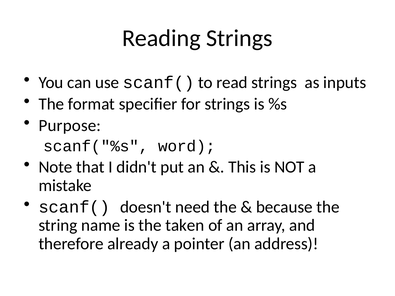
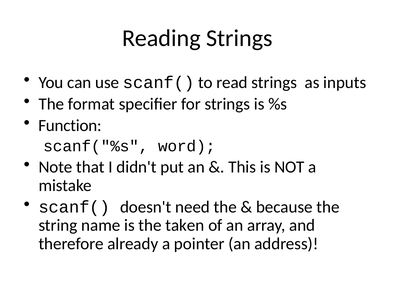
Purpose: Purpose -> Function
